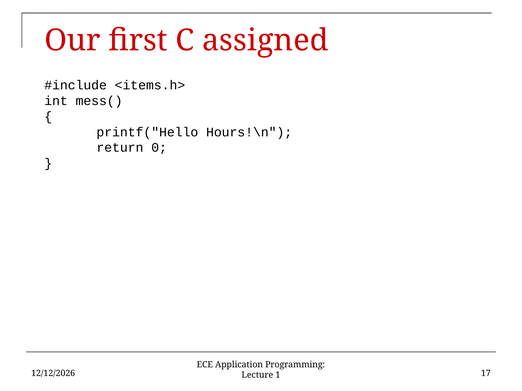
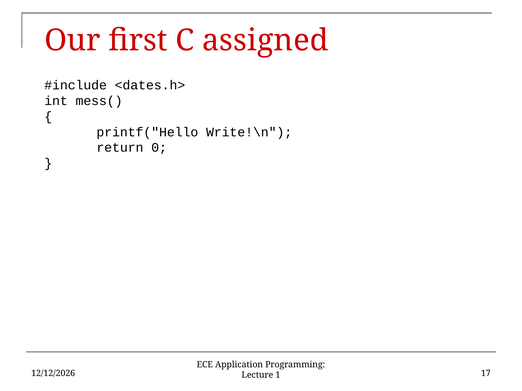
<items.h>: <items.h> -> <dates.h>
Hours!\n: Hours!\n -> Write!\n
